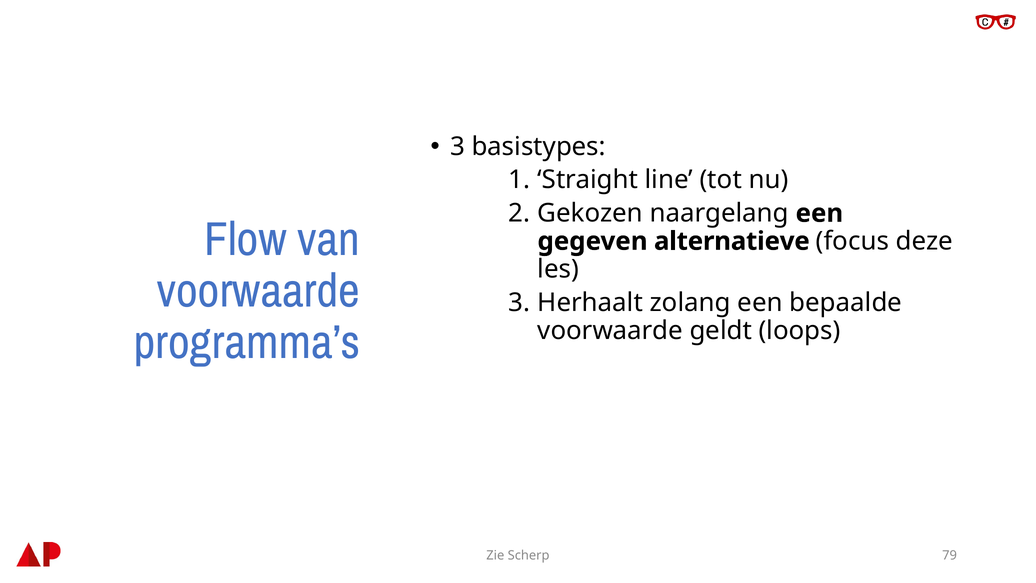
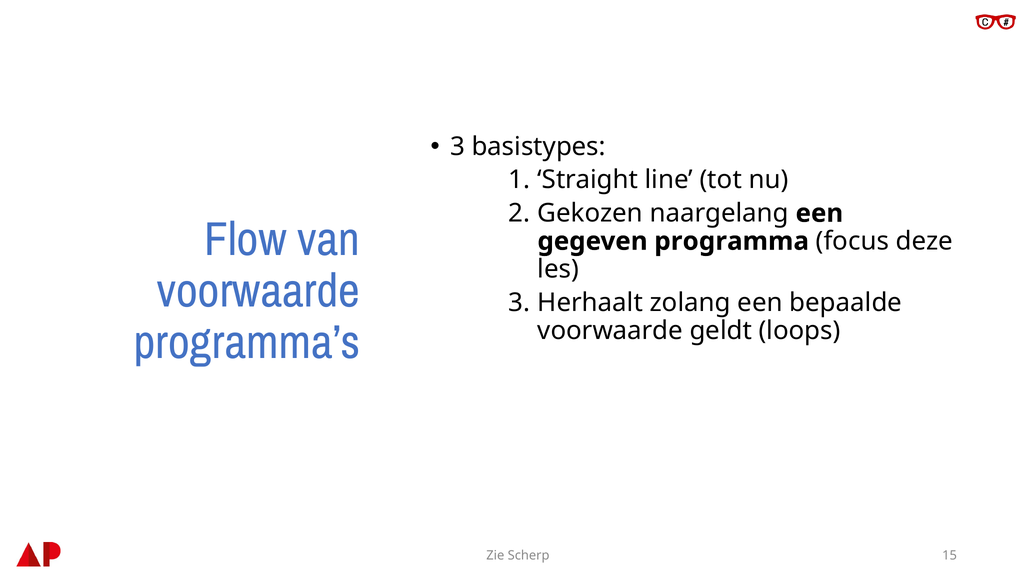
alternatieve: alternatieve -> programma
79: 79 -> 15
